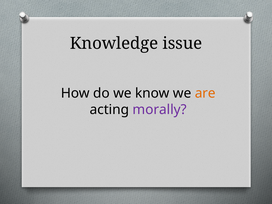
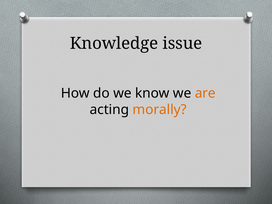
morally colour: purple -> orange
